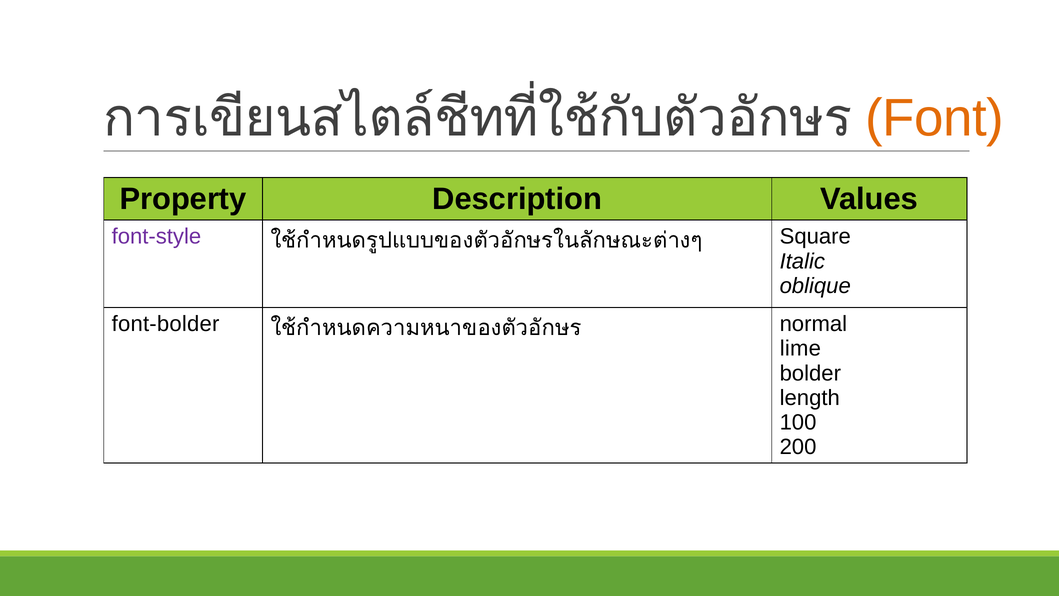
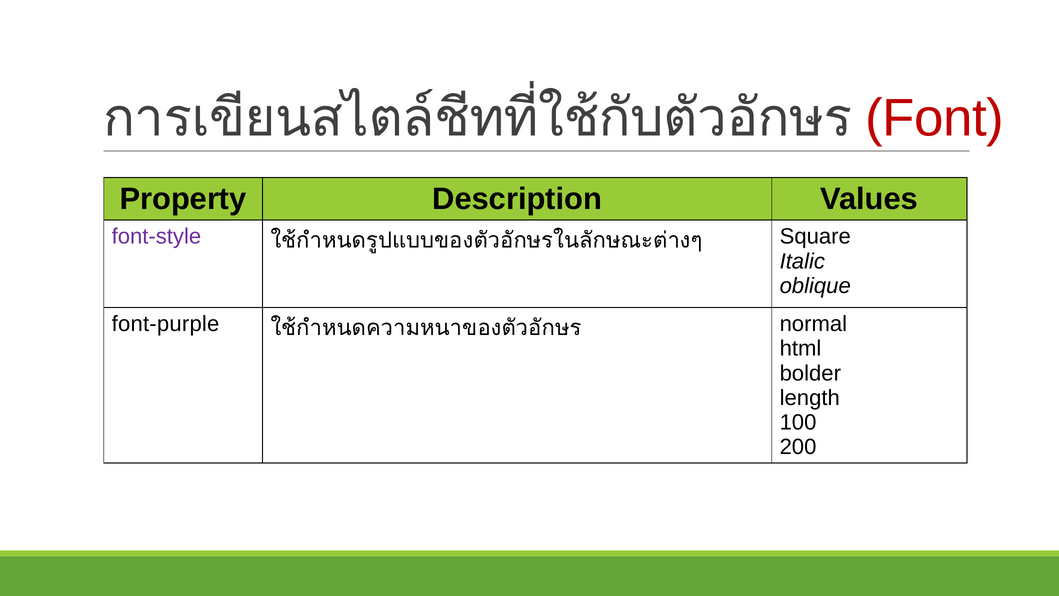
Font colour: orange -> red
font-bolder: font-bolder -> font-purple
lime: lime -> html
